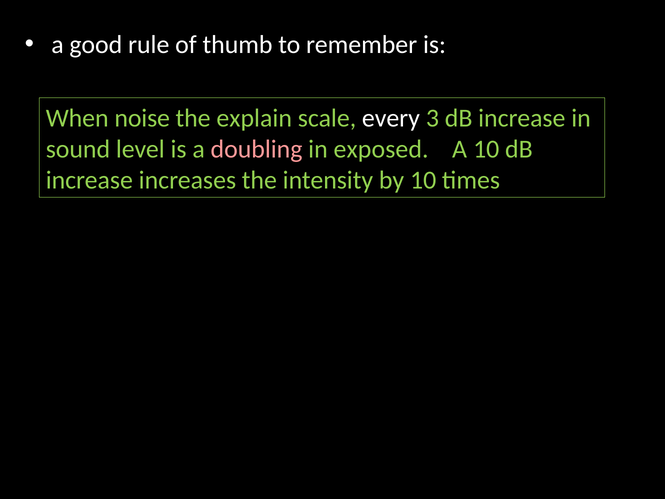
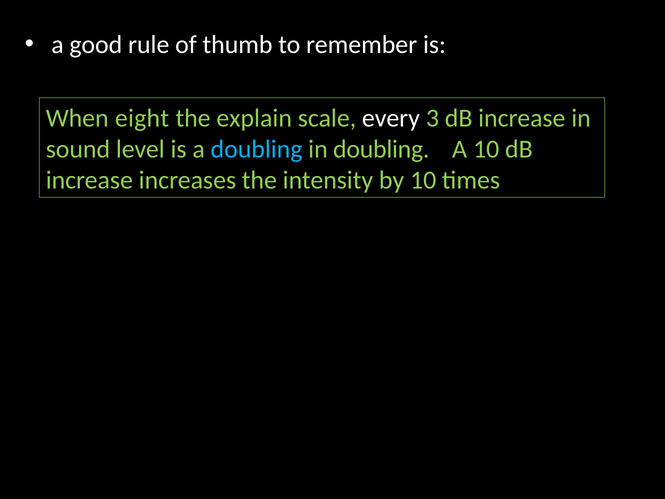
noise: noise -> eight
doubling at (257, 149) colour: pink -> light blue
in exposed: exposed -> doubling
